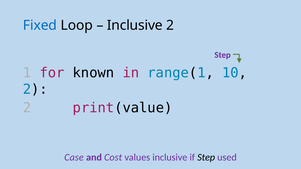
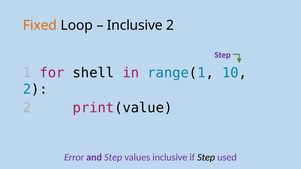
Fixed colour: blue -> orange
known: known -> shell
Case: Case -> Error
and Cost: Cost -> Step
